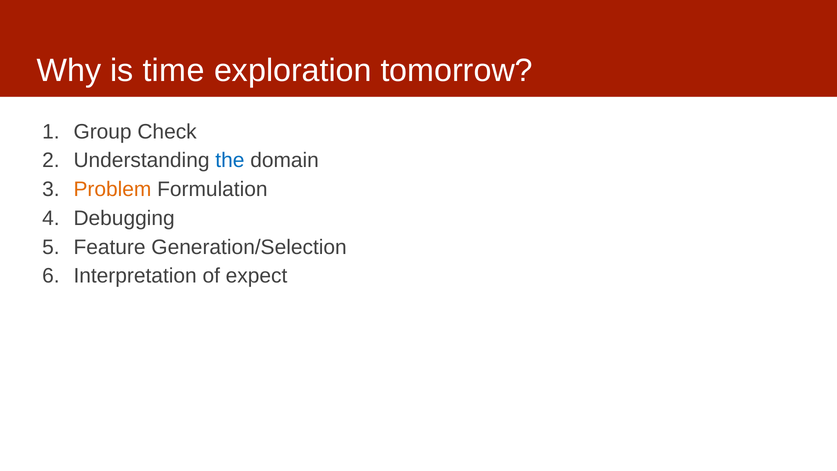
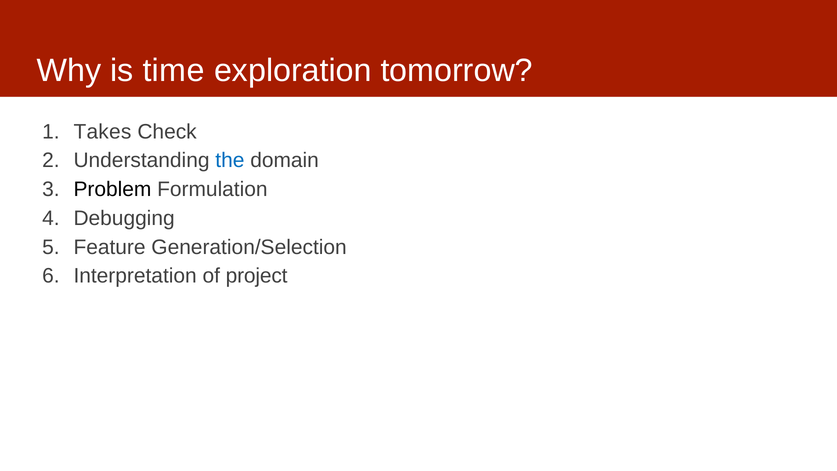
Group: Group -> Takes
Problem colour: orange -> black
expect: expect -> project
